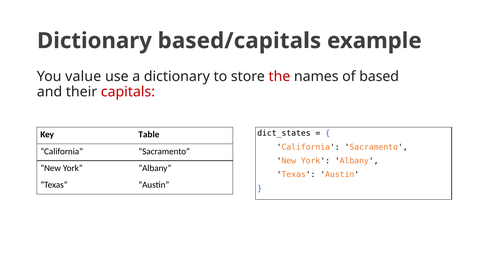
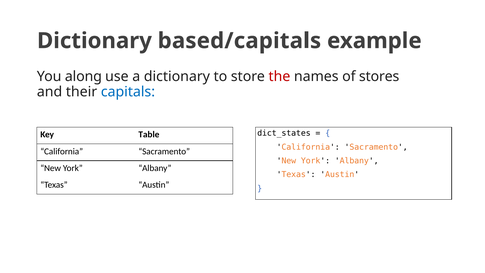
value: value -> along
based: based -> stores
capitals colour: red -> blue
